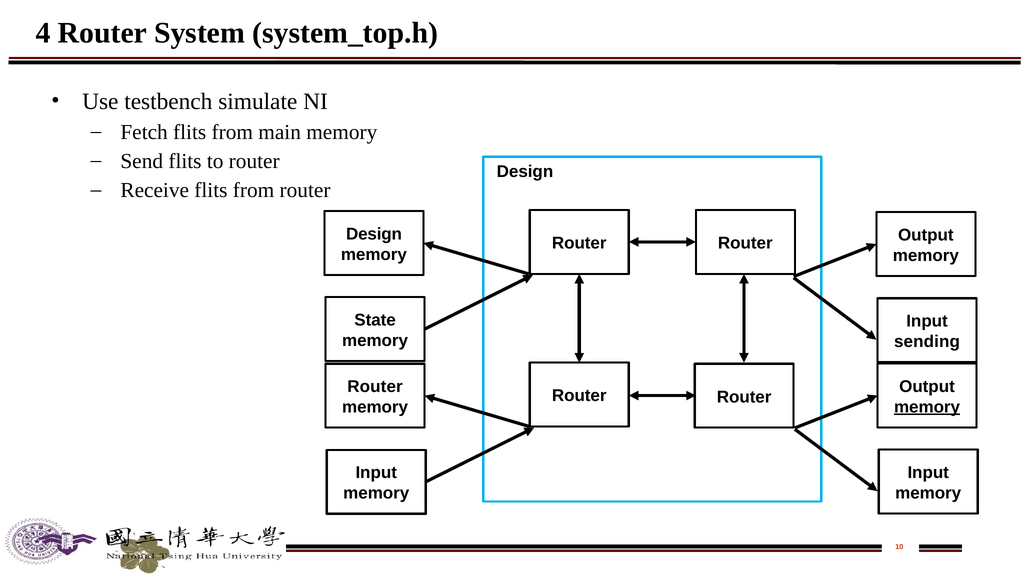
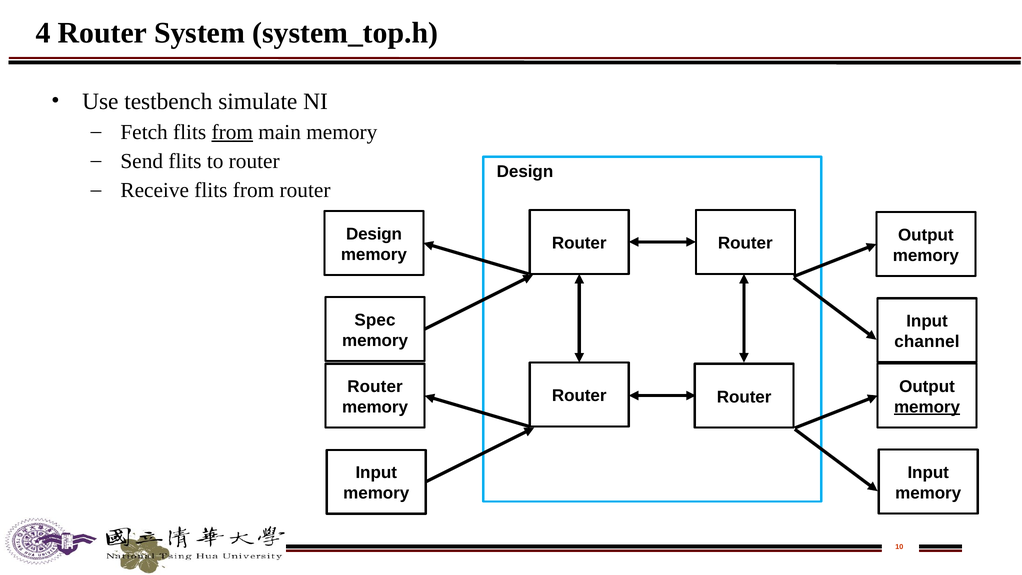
from at (232, 132) underline: none -> present
State: State -> Spec
sending: sending -> channel
